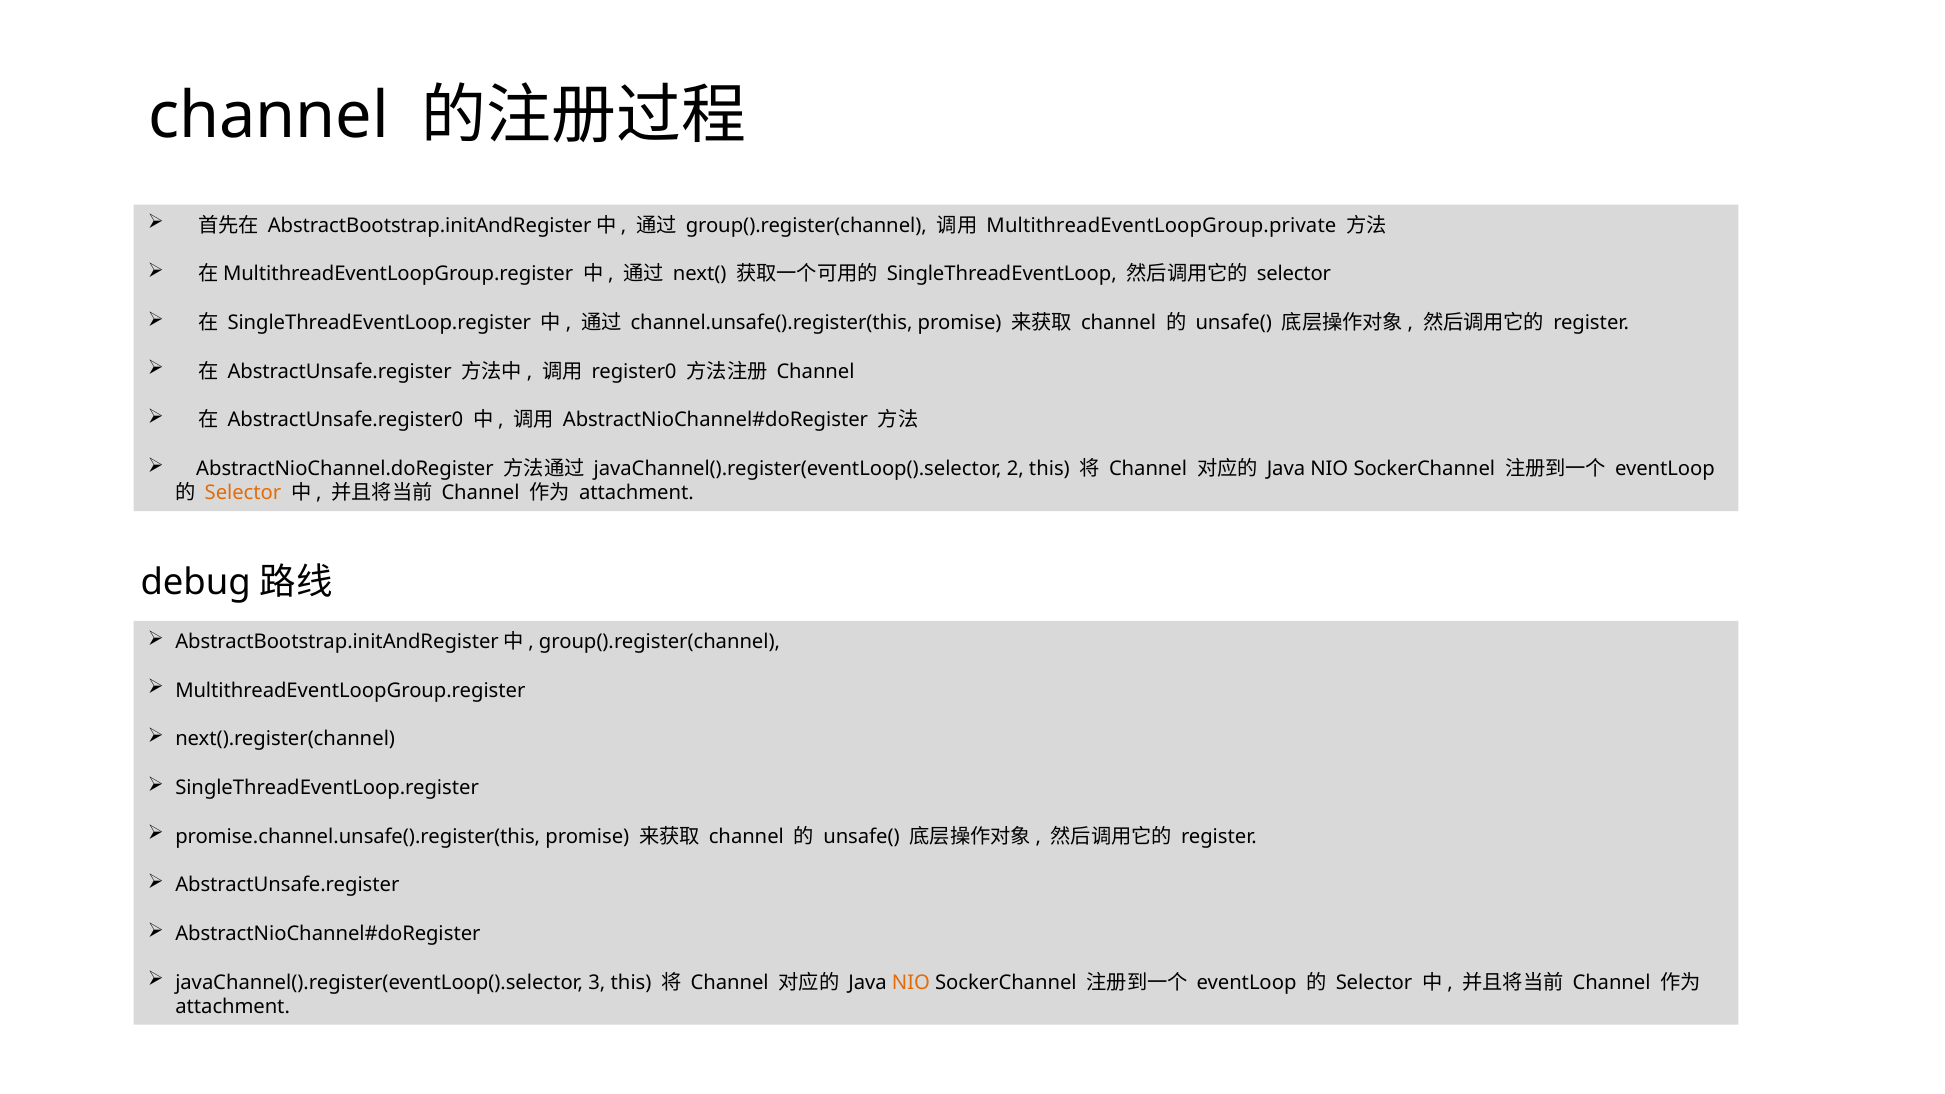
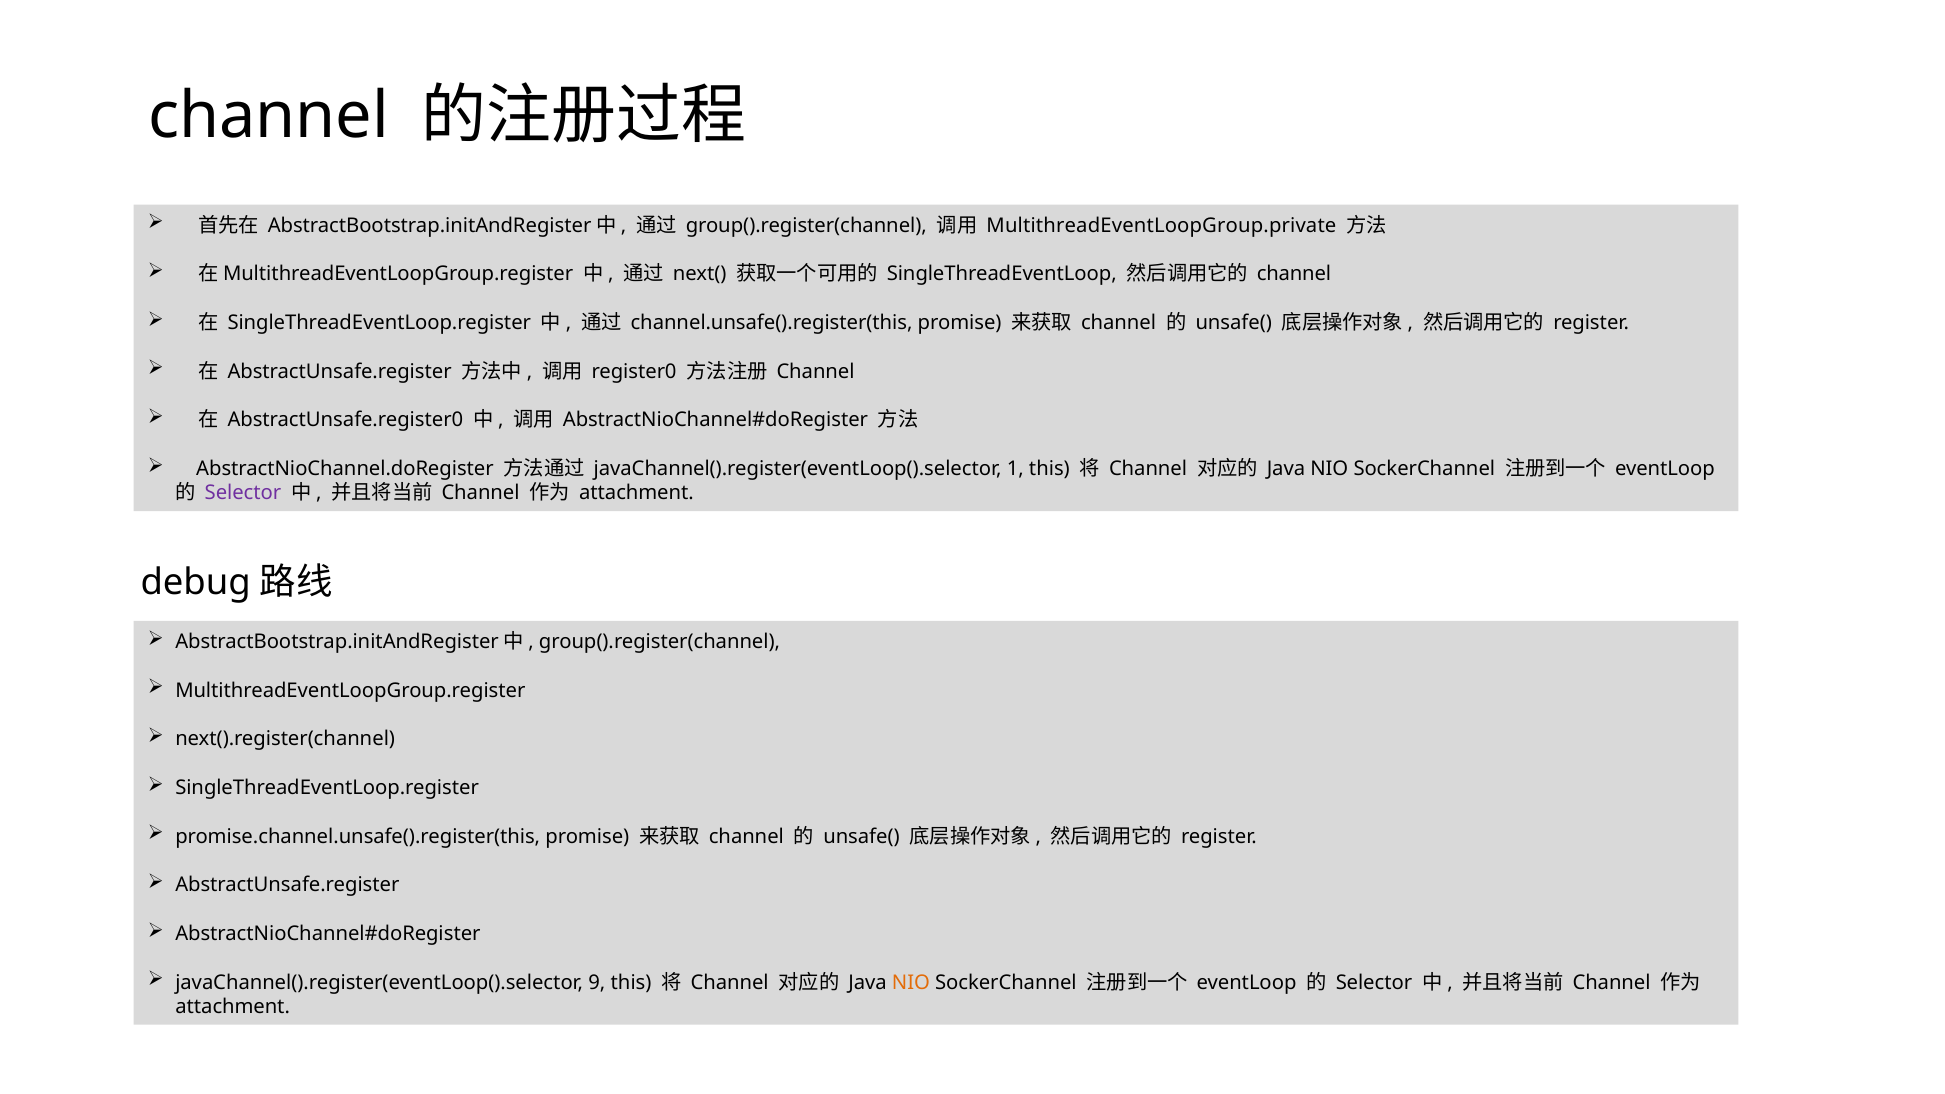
selector at (1294, 274): selector -> channel
2: 2 -> 1
Selector at (243, 493) colour: orange -> purple
3: 3 -> 9
